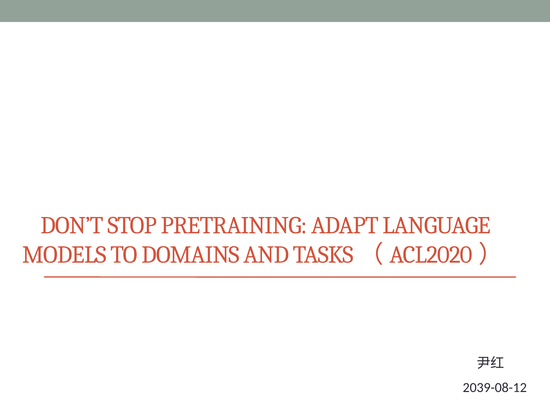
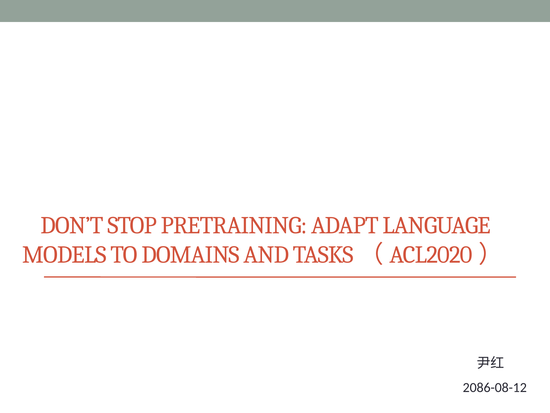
2039-08-12: 2039-08-12 -> 2086-08-12
